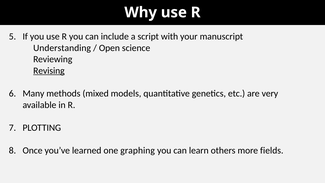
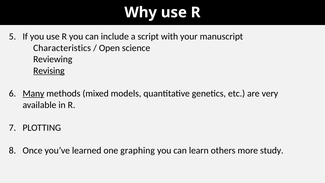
Understanding: Understanding -> Characteristics
Many underline: none -> present
fields: fields -> study
